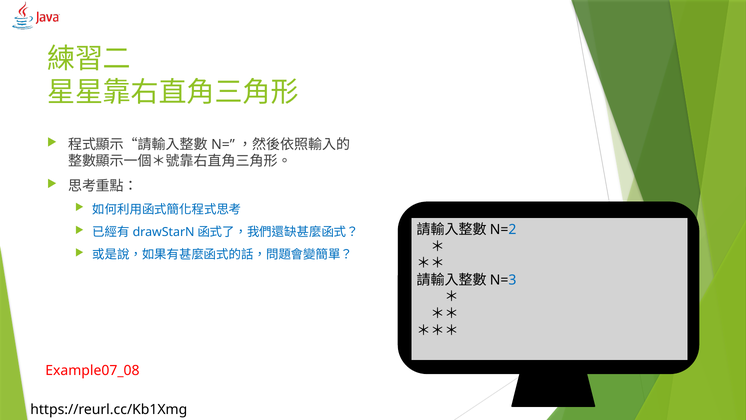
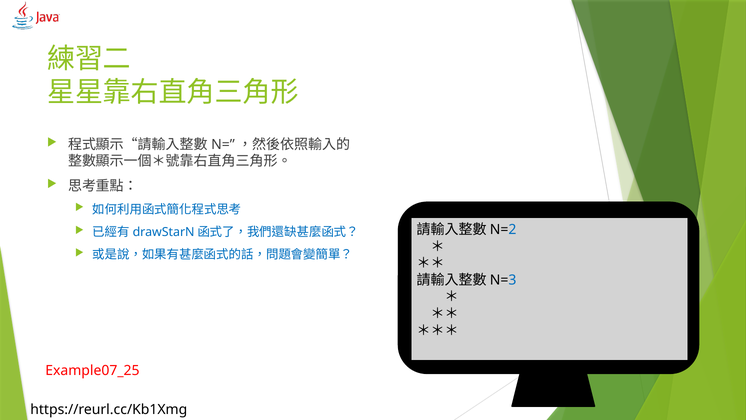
Example07_08: Example07_08 -> Example07_25
